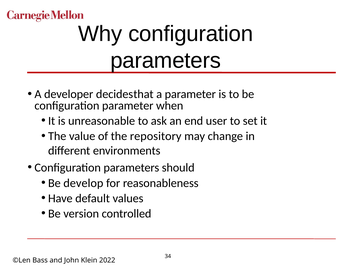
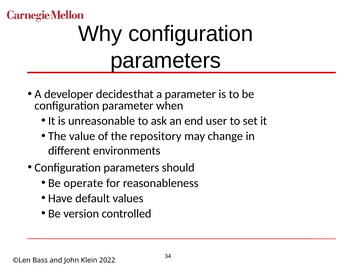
develop: develop -> operate
